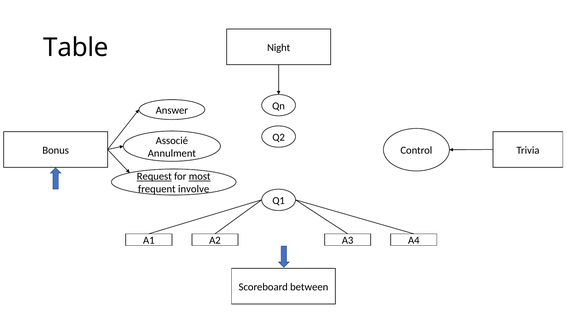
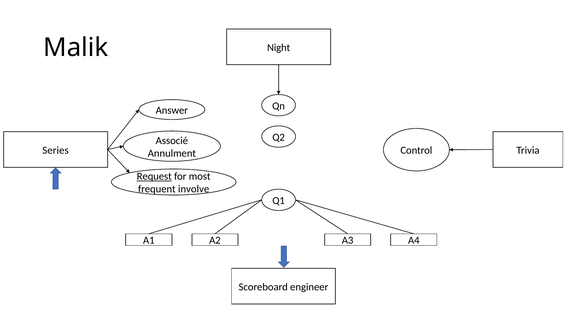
Table: Table -> Malik
Bonus: Bonus -> Series
most underline: present -> none
between: between -> engineer
